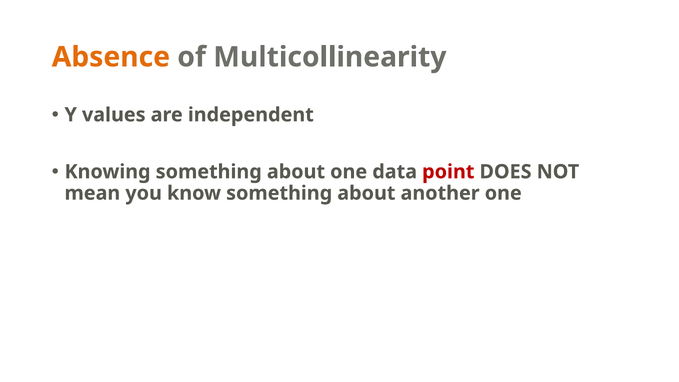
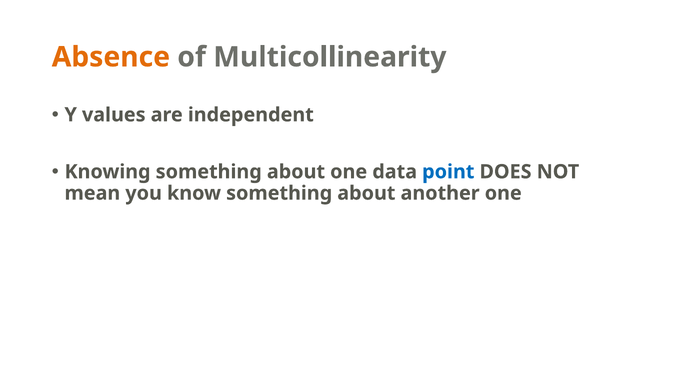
point colour: red -> blue
